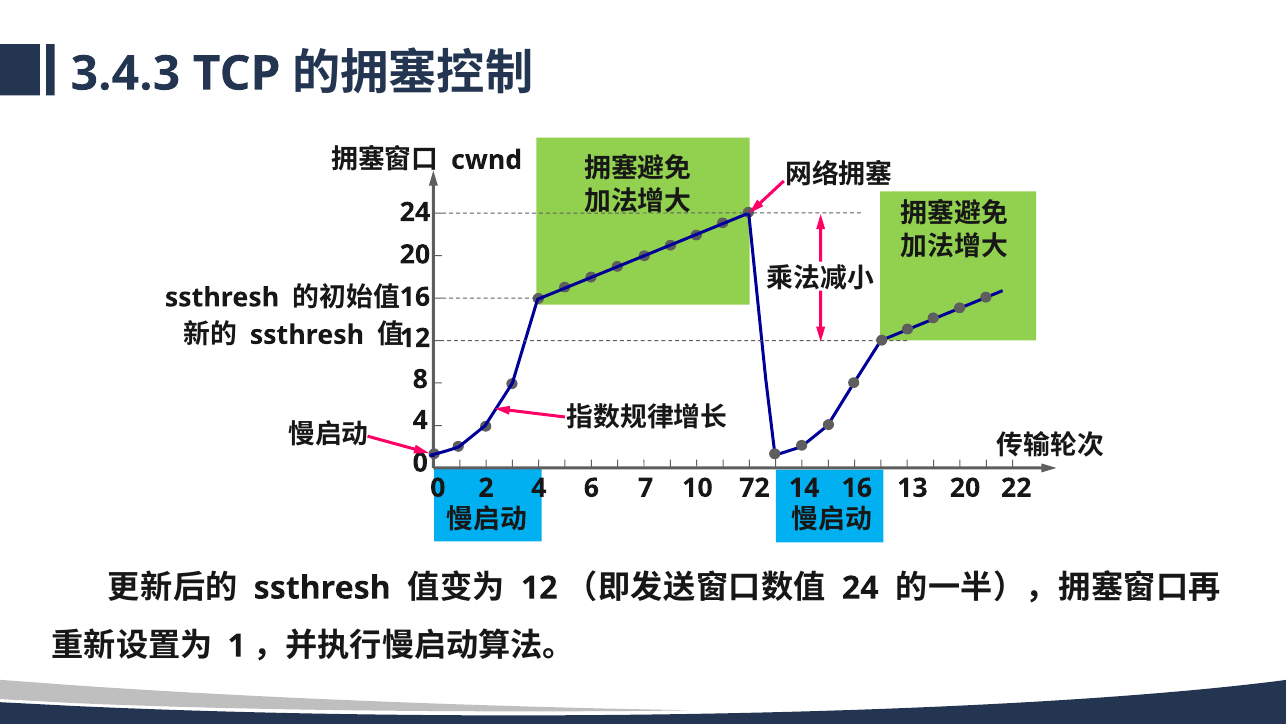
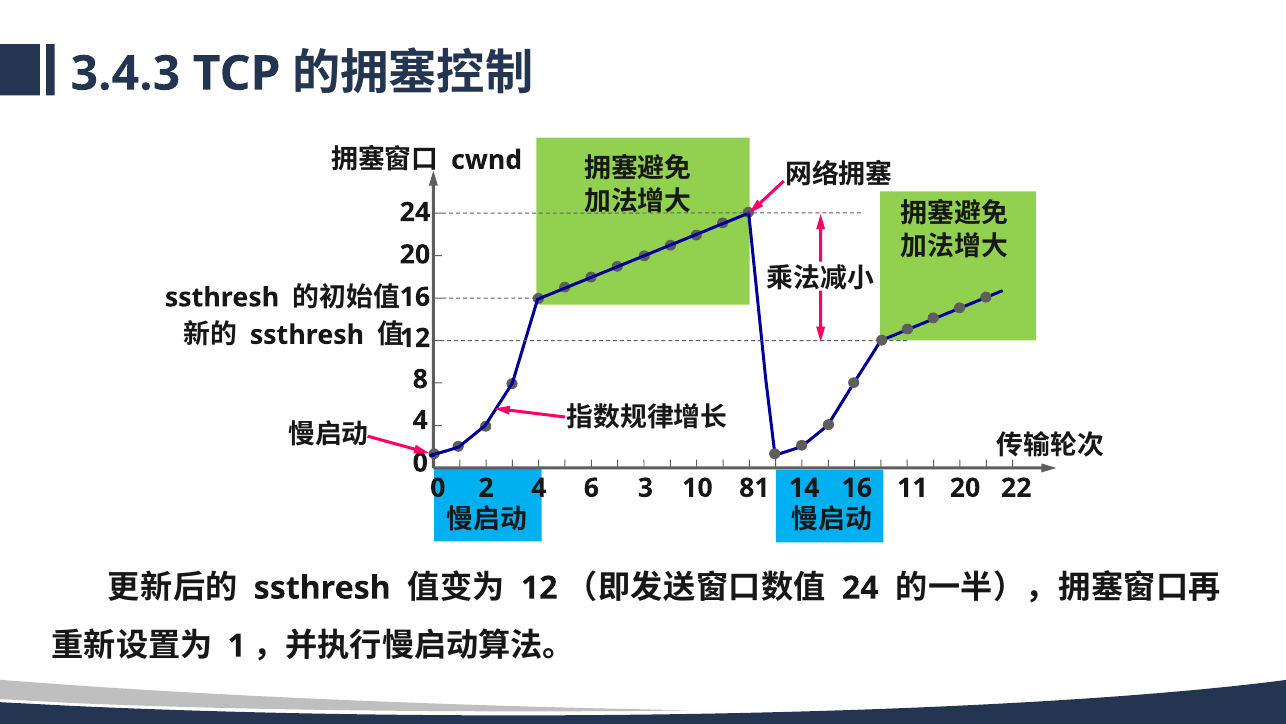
7: 7 -> 3
72: 72 -> 81
13: 13 -> 11
